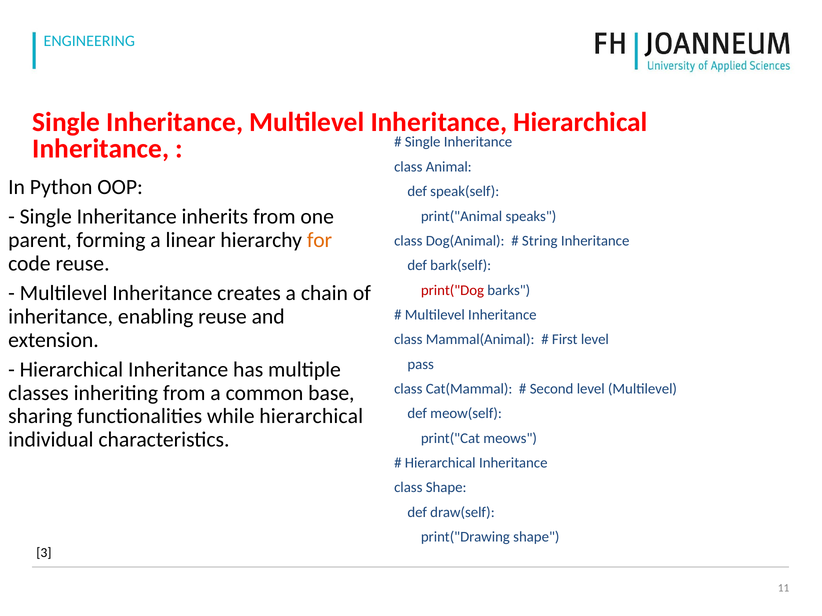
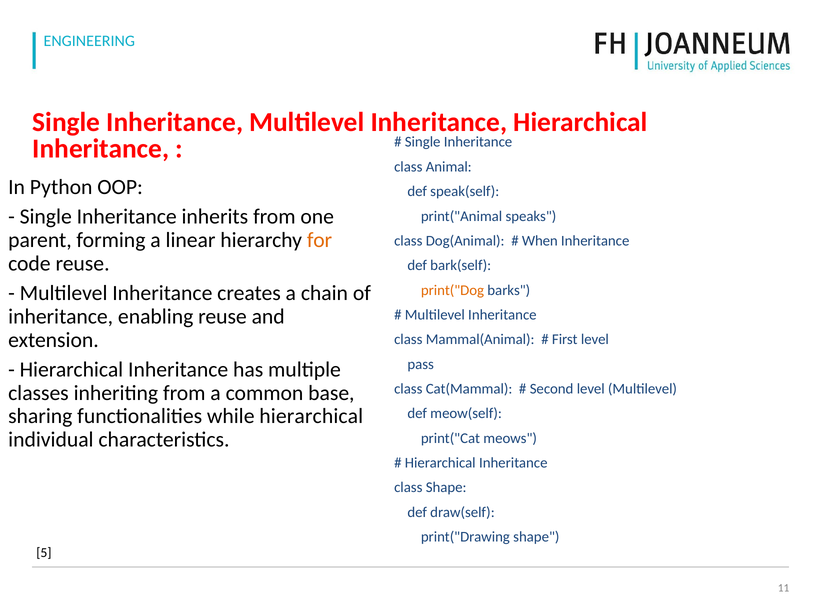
String: String -> When
print("Dog colour: red -> orange
3: 3 -> 5
